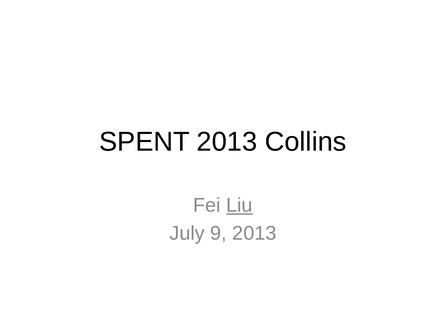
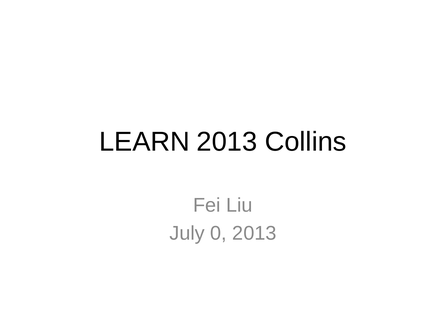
SPENT: SPENT -> LEARN
Liu underline: present -> none
9: 9 -> 0
